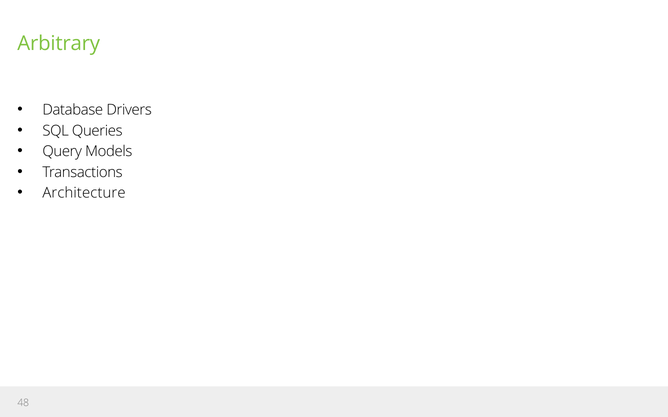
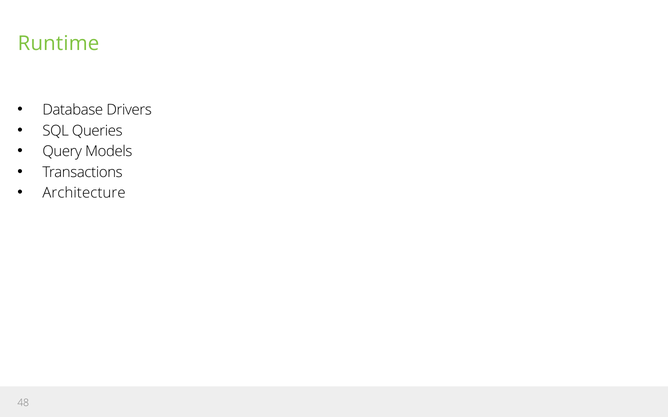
Arbitrary: Arbitrary -> Runtime
